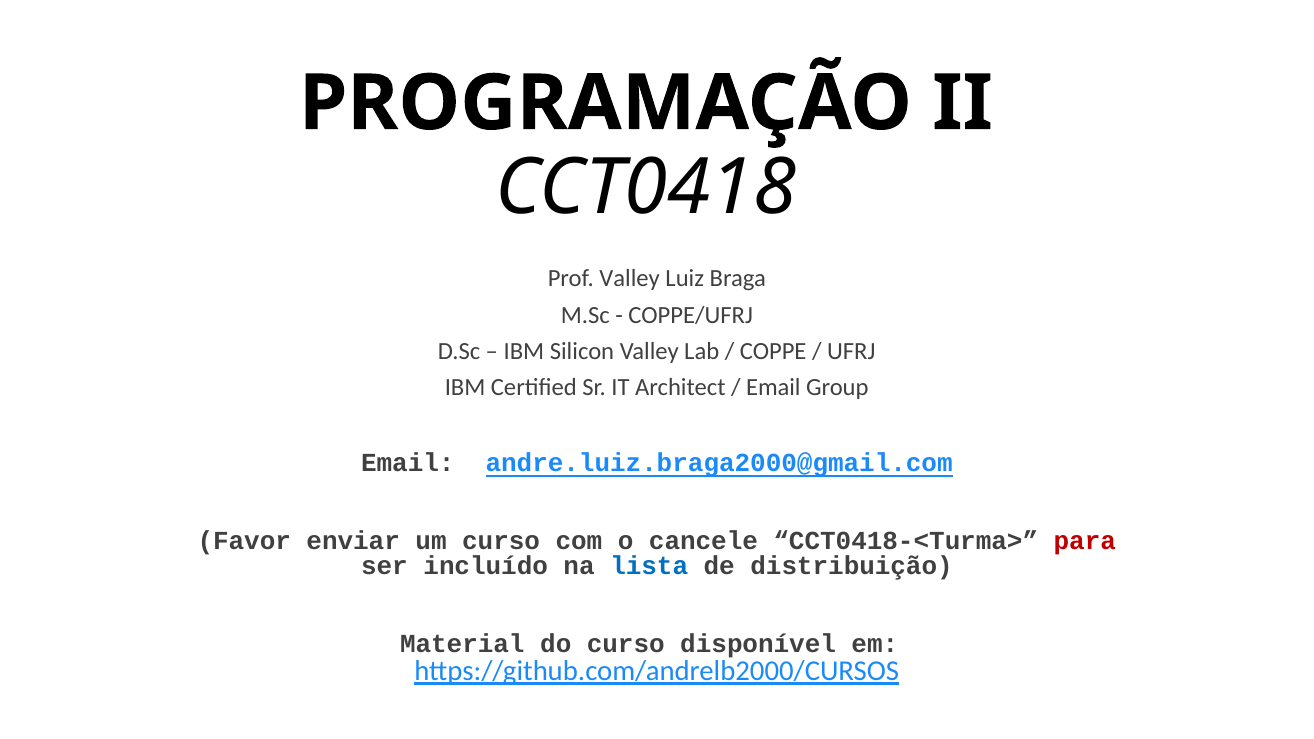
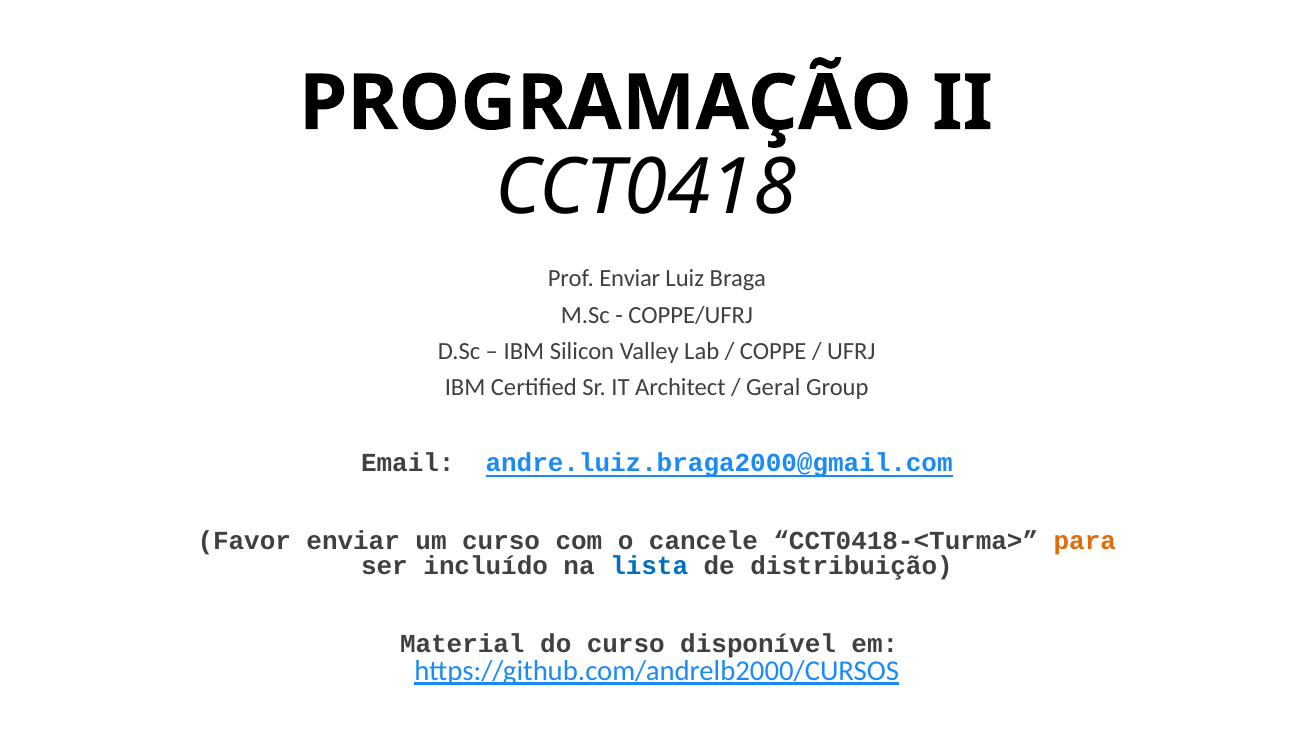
Prof Valley: Valley -> Enviar
Email at (773, 387): Email -> Geral
para colour: red -> orange
